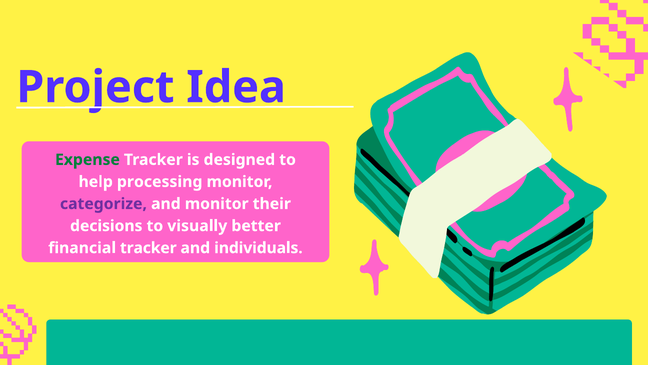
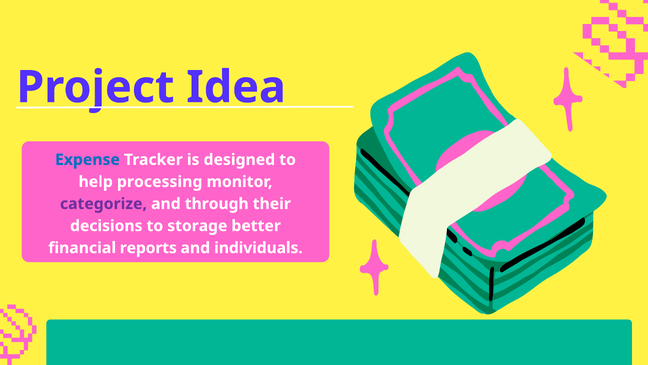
Expense colour: green -> blue
and monitor: monitor -> through
visually: visually -> storage
financial tracker: tracker -> reports
